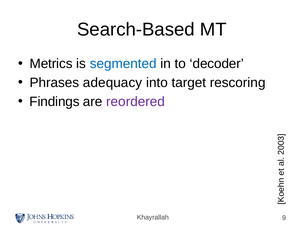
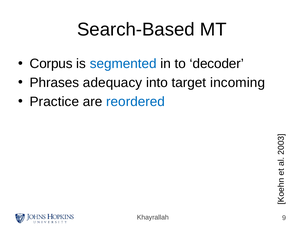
Metrics: Metrics -> Corpus
rescoring: rescoring -> incoming
Findings: Findings -> Practice
reordered colour: purple -> blue
